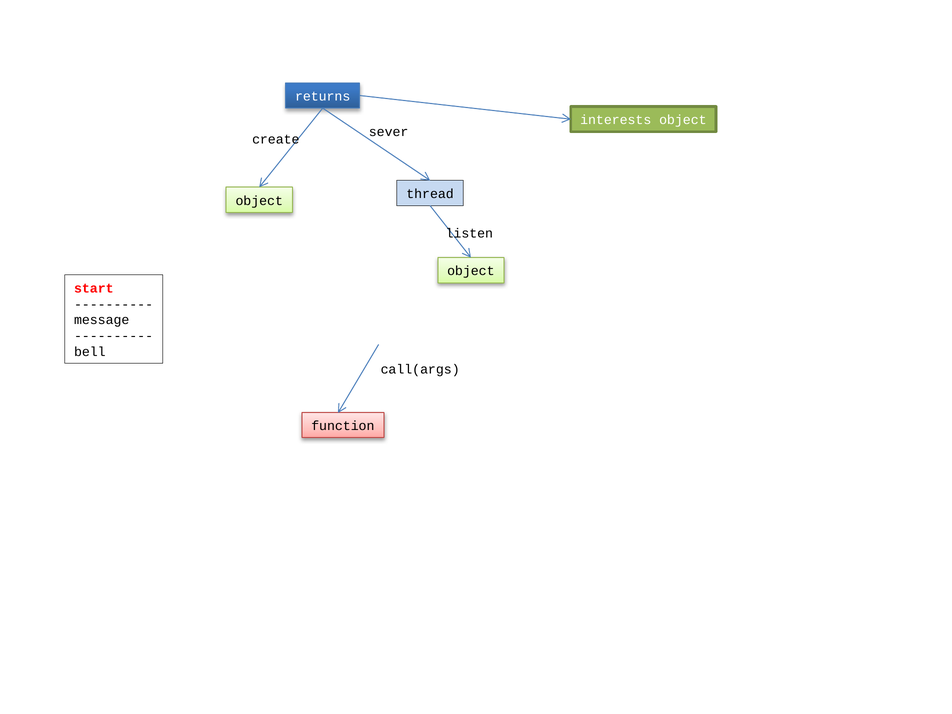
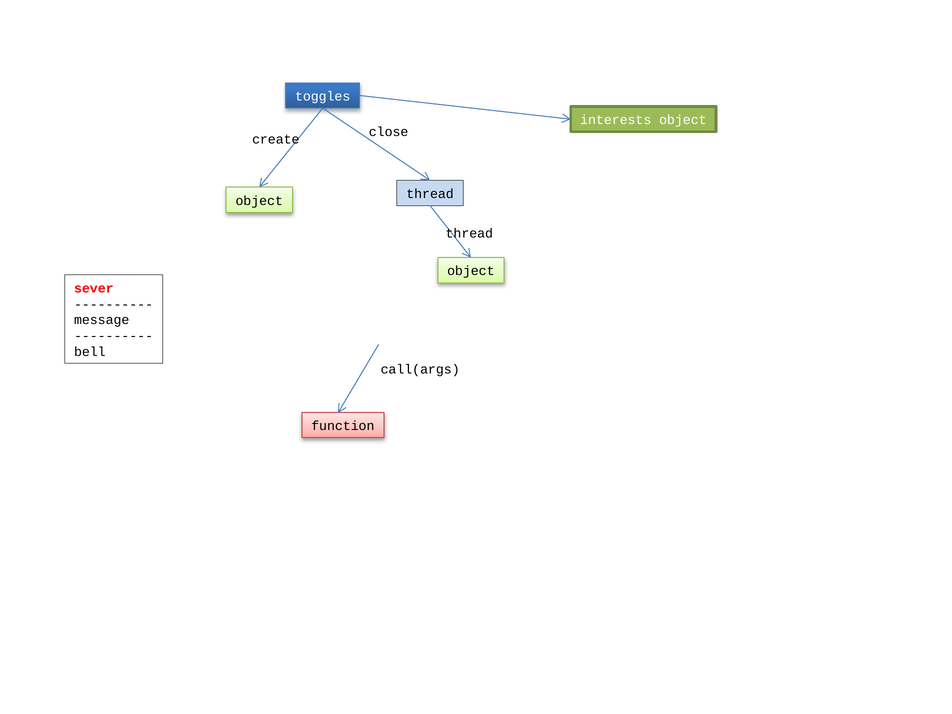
returns: returns -> toggles
sever: sever -> close
listen at (469, 233): listen -> thread
start: start -> sever
